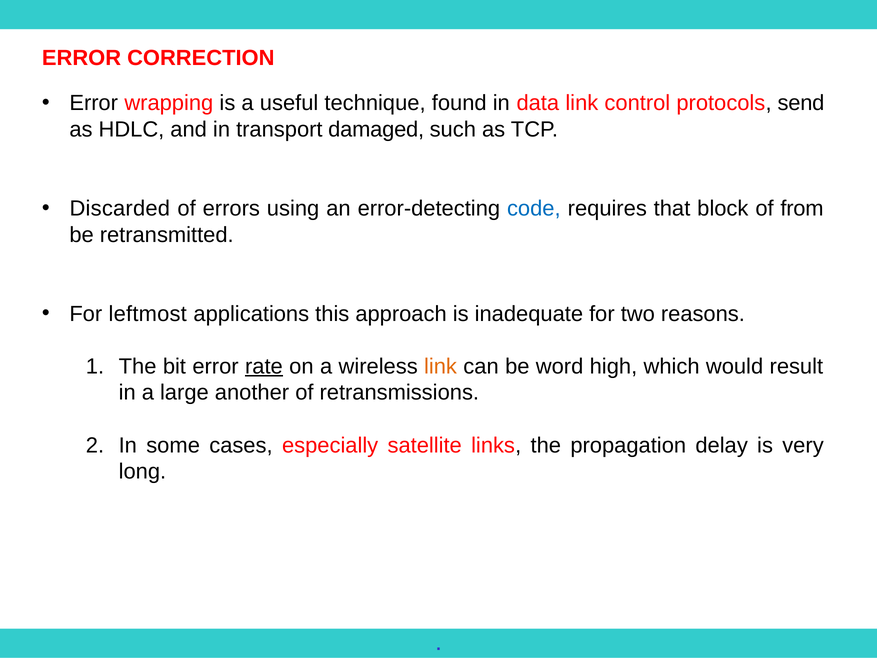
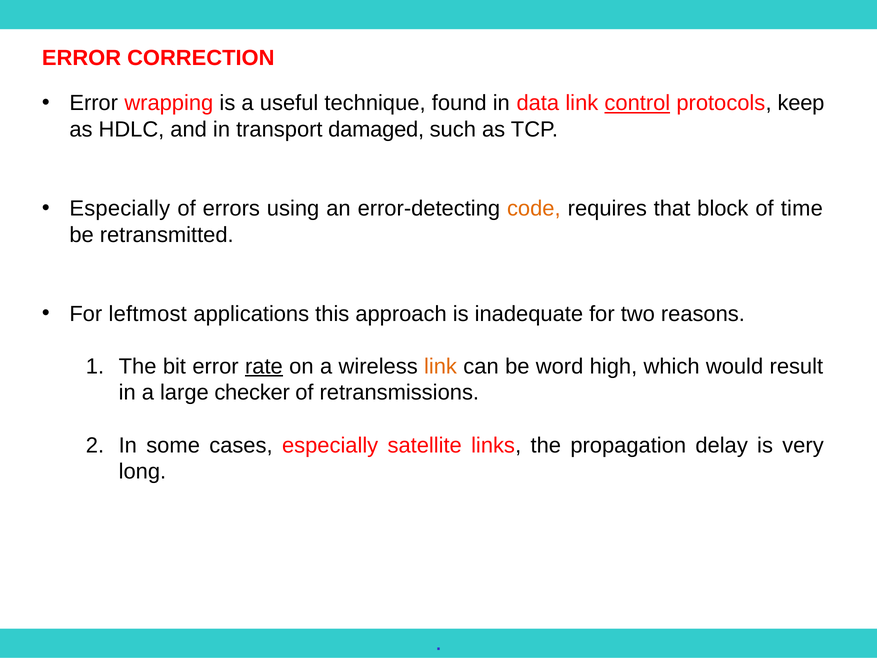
control underline: none -> present
send: send -> keep
Discarded at (120, 208): Discarded -> Especially
code colour: blue -> orange
from: from -> time
another: another -> checker
